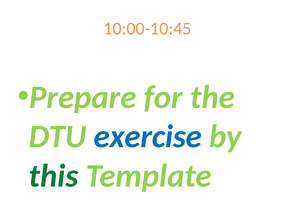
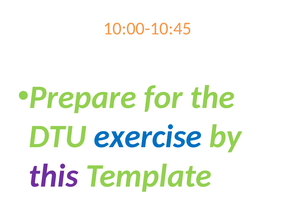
this colour: green -> purple
